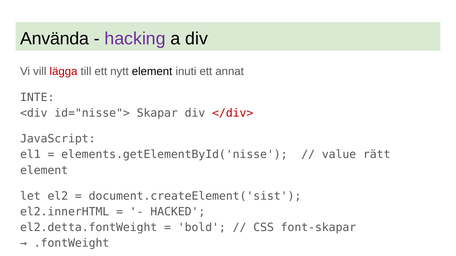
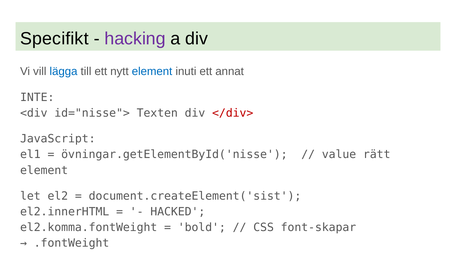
Använda: Använda -> Specifikt
lägga colour: red -> blue
element at (152, 72) colour: black -> blue
Skapar: Skapar -> Texten
elements.getElementById('nisse: elements.getElementById('nisse -> övningar.getElementById('nisse
el2.detta.fontWeight: el2.detta.fontWeight -> el2.komma.fontWeight
